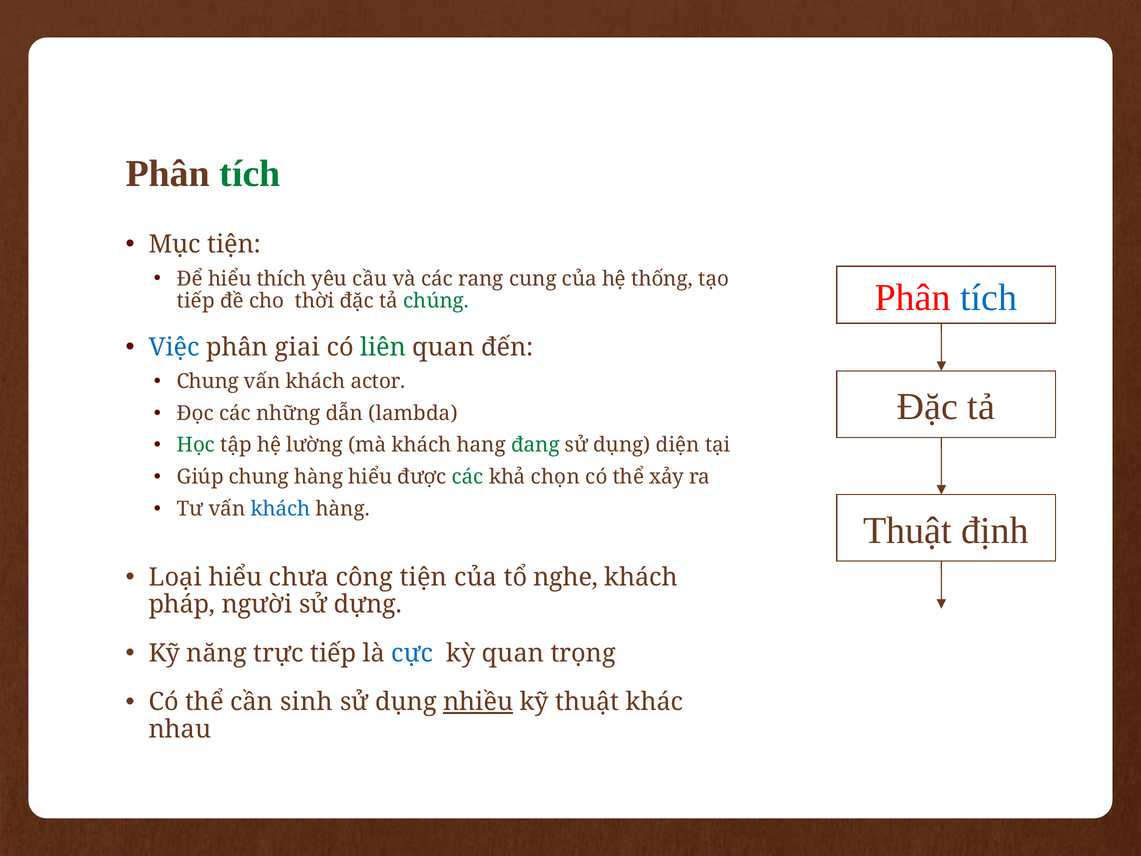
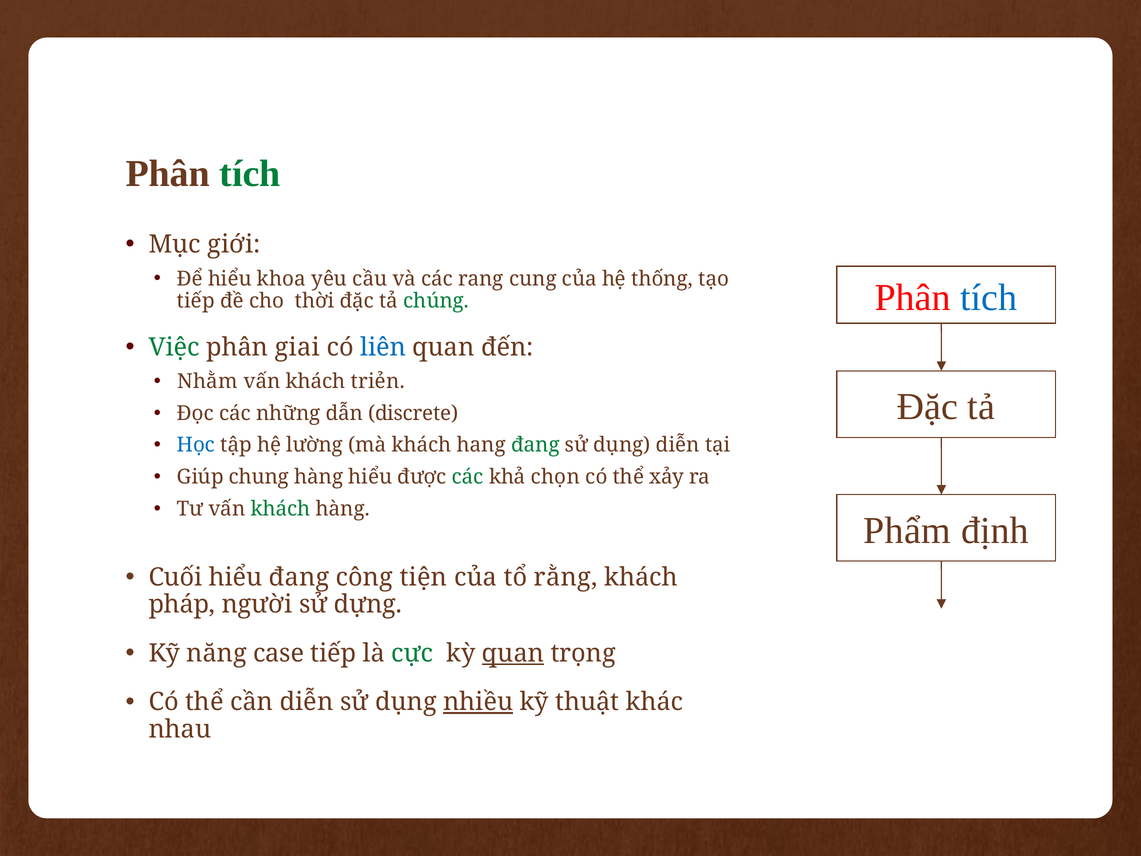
Mục tiện: tiện -> giới
thích: thích -> khoa
Việc colour: blue -> green
liên colour: green -> blue
Chung at (208, 381): Chung -> Nhằm
actor: actor -> triẻn
lambda: lambda -> discrete
Học colour: green -> blue
dụng diện: diện -> diễn
khách at (281, 509) colour: blue -> green
Thuật at (907, 530): Thuật -> Phẩm
Loại: Loại -> Cuối
hiểu chưa: chưa -> đang
nghe: nghe -> rằng
trực: trực -> case
cực colour: blue -> green
quan at (513, 653) underline: none -> present
cần sinh: sinh -> diễn
